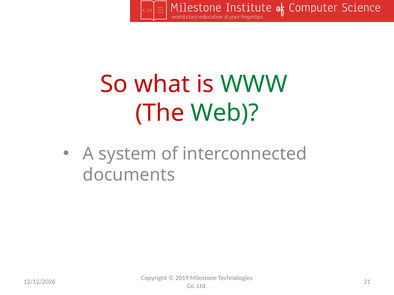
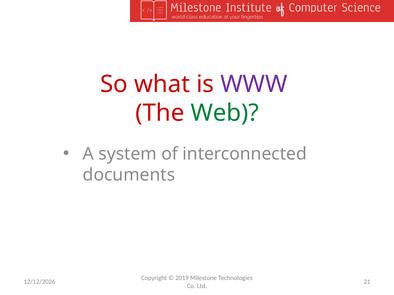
WWW colour: green -> purple
